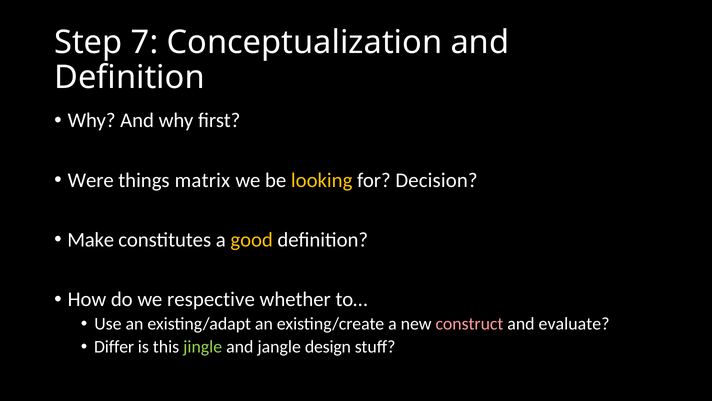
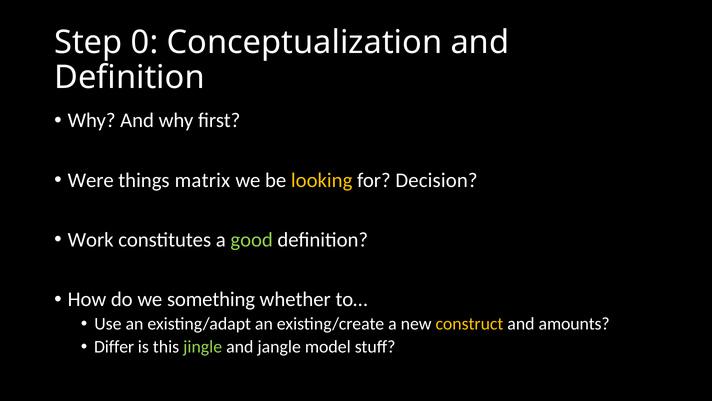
7: 7 -> 0
Make: Make -> Work
good colour: yellow -> light green
respective: respective -> something
construct colour: pink -> yellow
evaluate: evaluate -> amounts
design: design -> model
